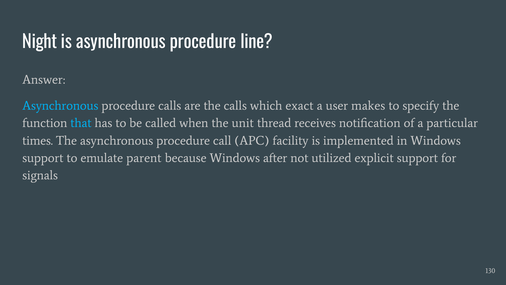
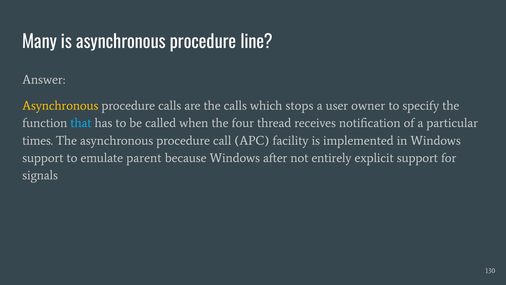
Night: Night -> Many
Asynchronous at (60, 105) colour: light blue -> yellow
exact: exact -> stops
makes: makes -> owner
unit: unit -> four
utilized: utilized -> entirely
